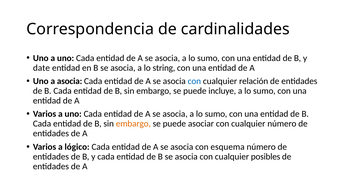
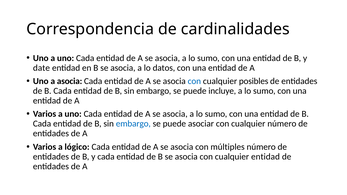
string: string -> datos
relación: relación -> posibles
embargo at (133, 124) colour: orange -> blue
esquema: esquema -> múltiples
cualquier posibles: posibles -> entidad
